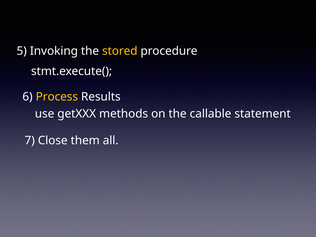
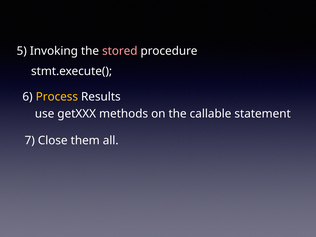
stored colour: yellow -> pink
